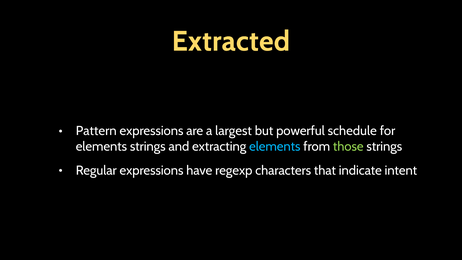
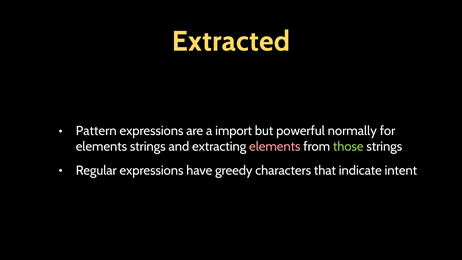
largest: largest -> import
schedule: schedule -> normally
elements at (275, 147) colour: light blue -> pink
regexp: regexp -> greedy
